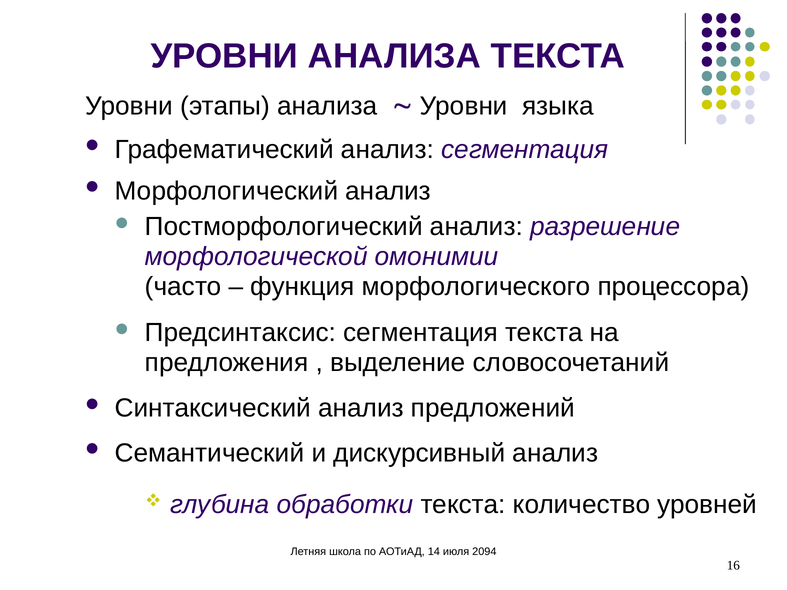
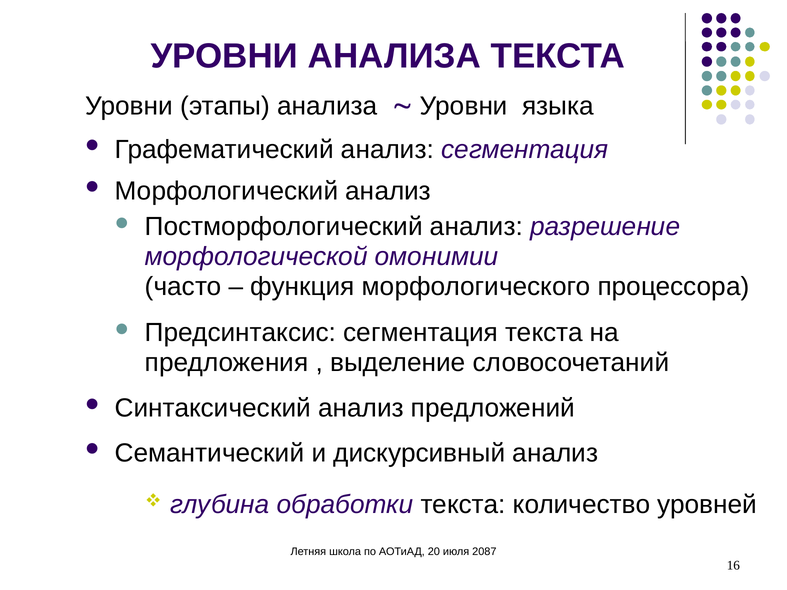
14: 14 -> 20
2094: 2094 -> 2087
